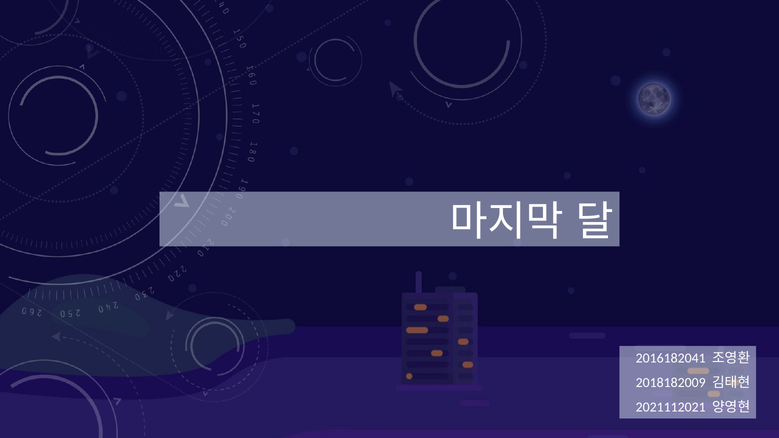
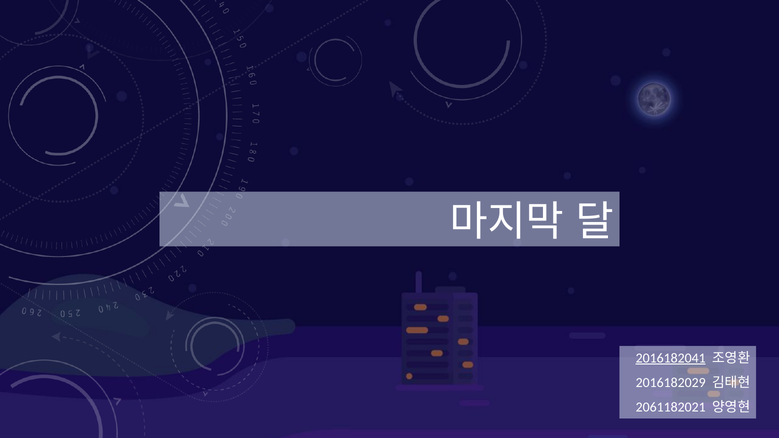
2016182041 underline: none -> present
2018182009: 2018182009 -> 2016182029
2021112021: 2021112021 -> 2061182021
